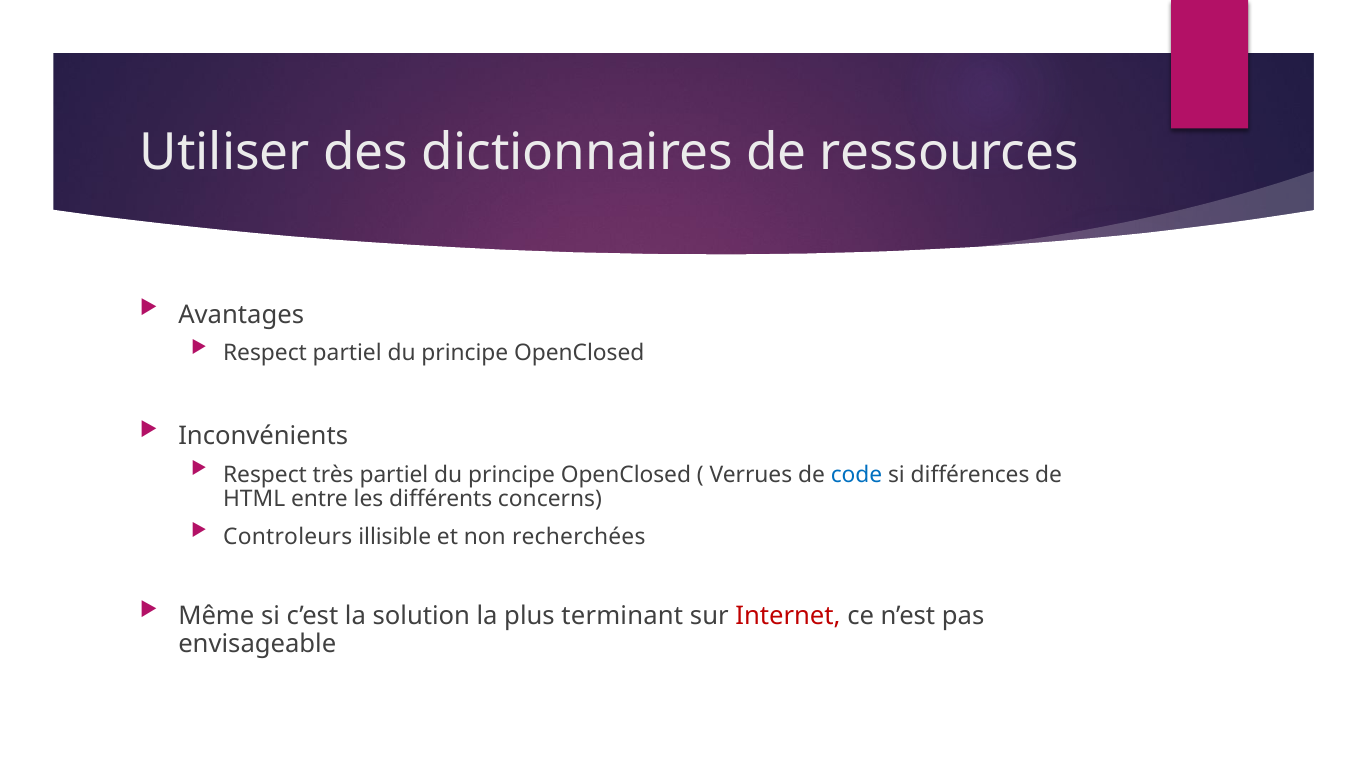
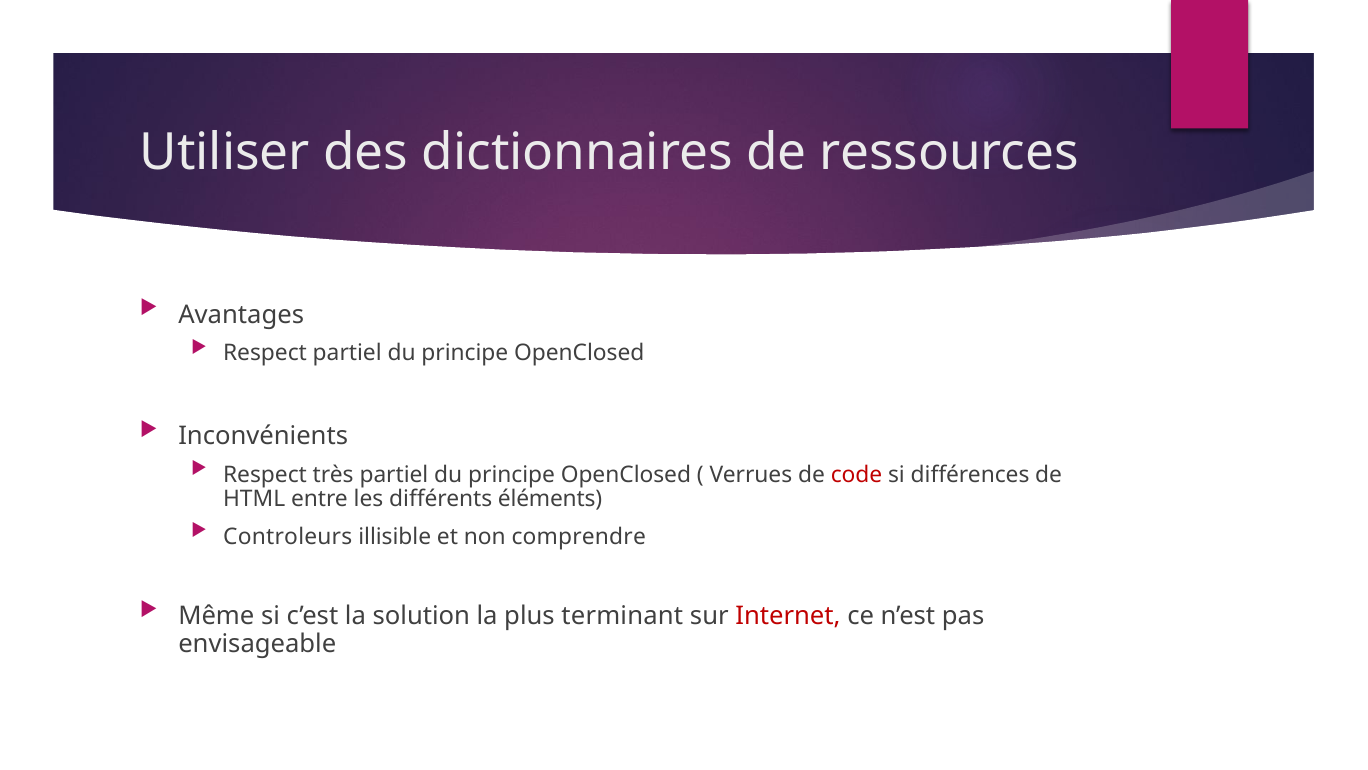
code colour: blue -> red
concerns: concerns -> éléments
recherchées: recherchées -> comprendre
